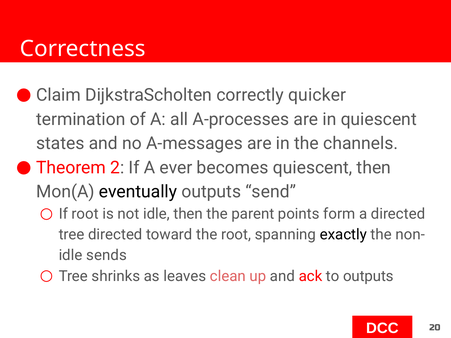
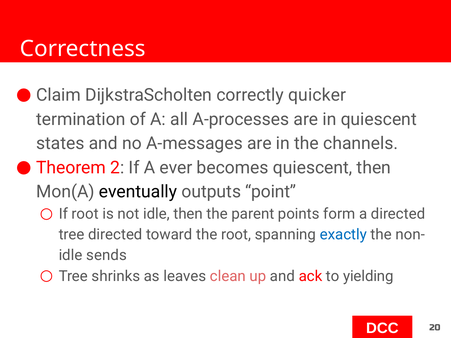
send: send -> point
exactly colour: black -> blue
to outputs: outputs -> yielding
